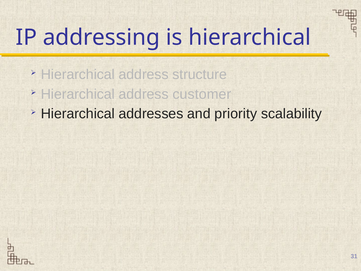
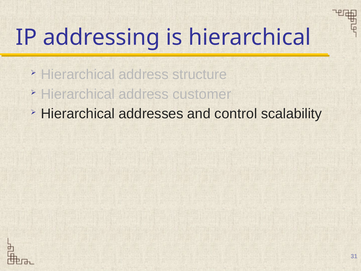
priority: priority -> control
